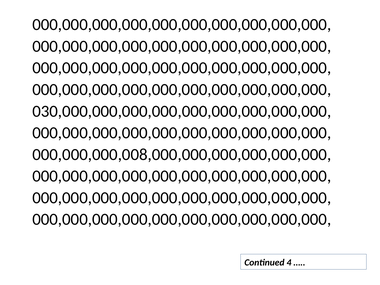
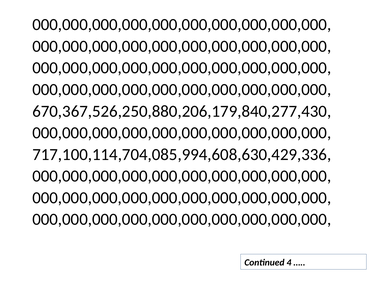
030,000,000,000,000,000,000,000,000,000: 030,000,000,000,000,000,000,000,000,000 -> 670,367,526,250,880,206,179,840,277,430
000,000,000,008,000,000,000,000,000,000: 000,000,000,008,000,000,000,000,000,000 -> 717,100,114,704,085,994,608,630,429,336
